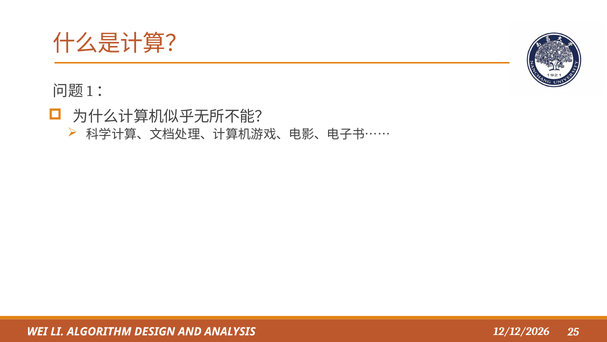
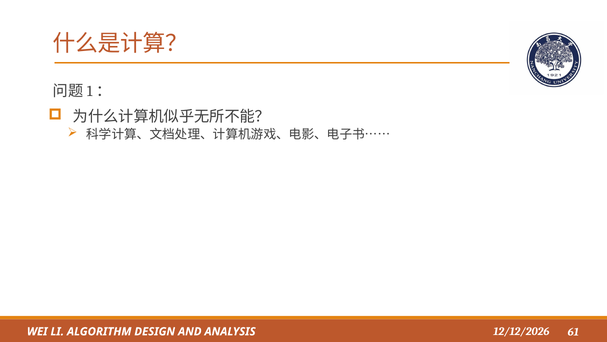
25: 25 -> 61
